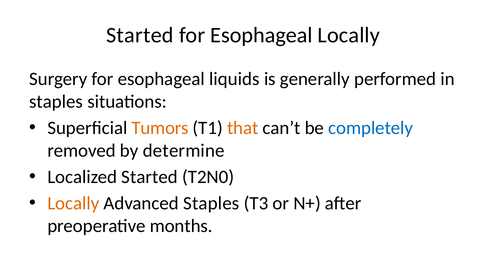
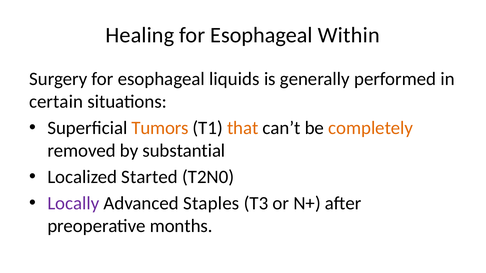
Started at (140, 35): Started -> Healing
Esophageal Locally: Locally -> Within
staples at (56, 102): staples -> certain
completely colour: blue -> orange
determine: determine -> substantial
Locally at (73, 204) colour: orange -> purple
